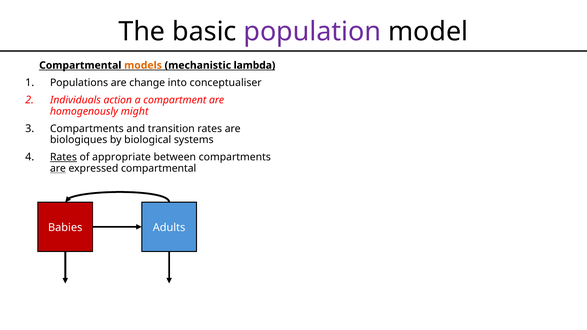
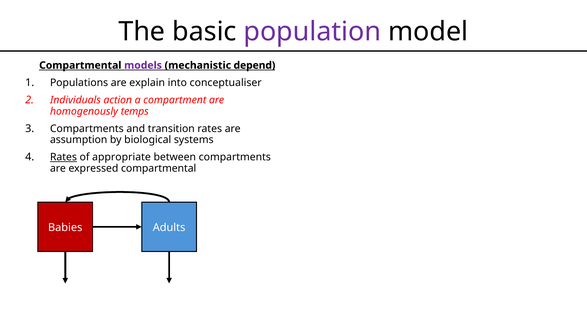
models colour: orange -> purple
lambda: lambda -> depend
change: change -> explain
might: might -> temps
biologiques: biologiques -> assumption
are at (58, 168) underline: present -> none
